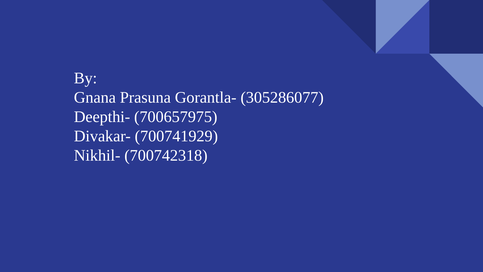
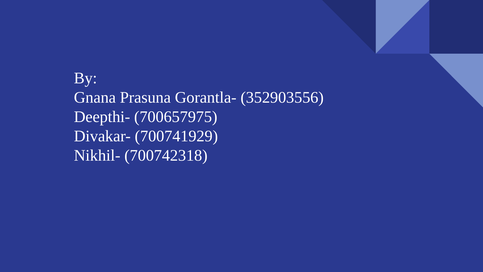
305286077: 305286077 -> 352903556
